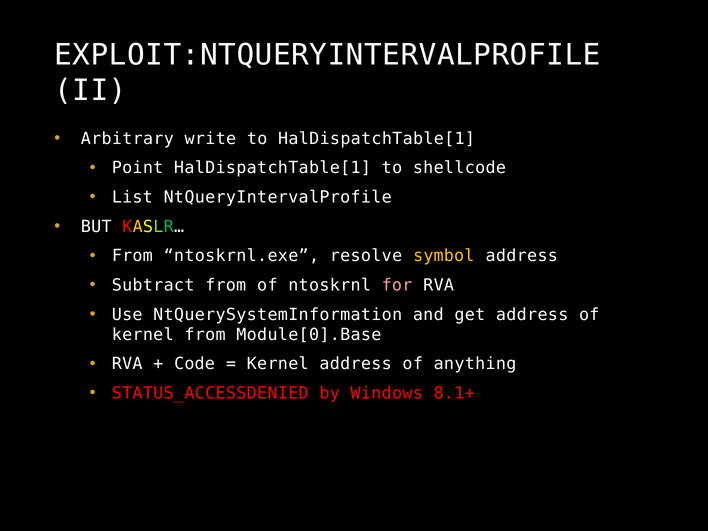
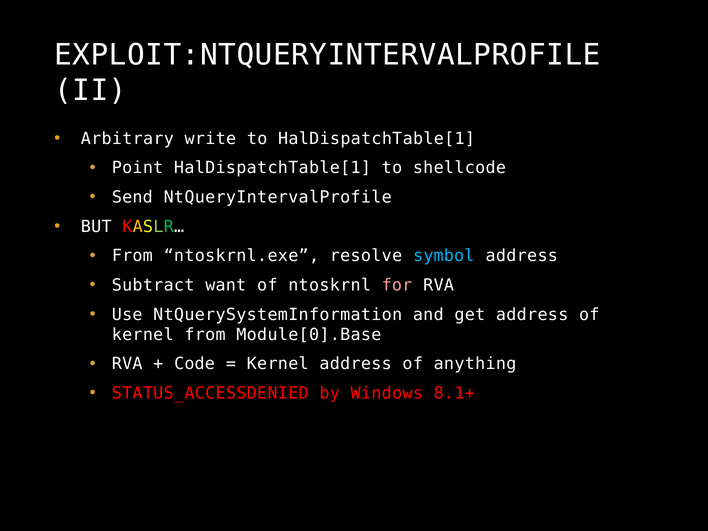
List: List -> Send
symbol colour: yellow -> light blue
Subtract from: from -> want
